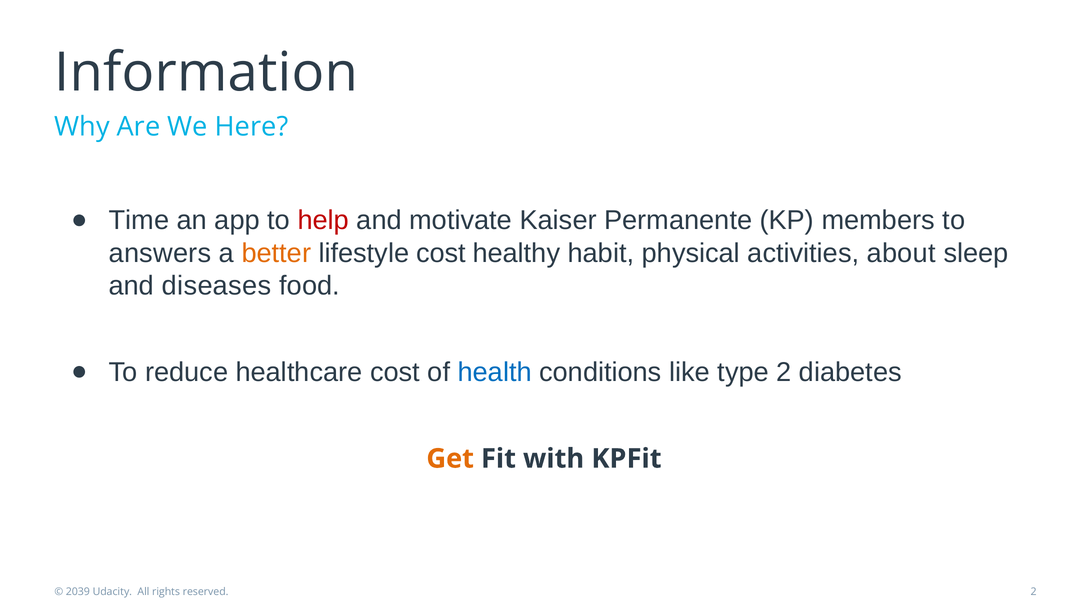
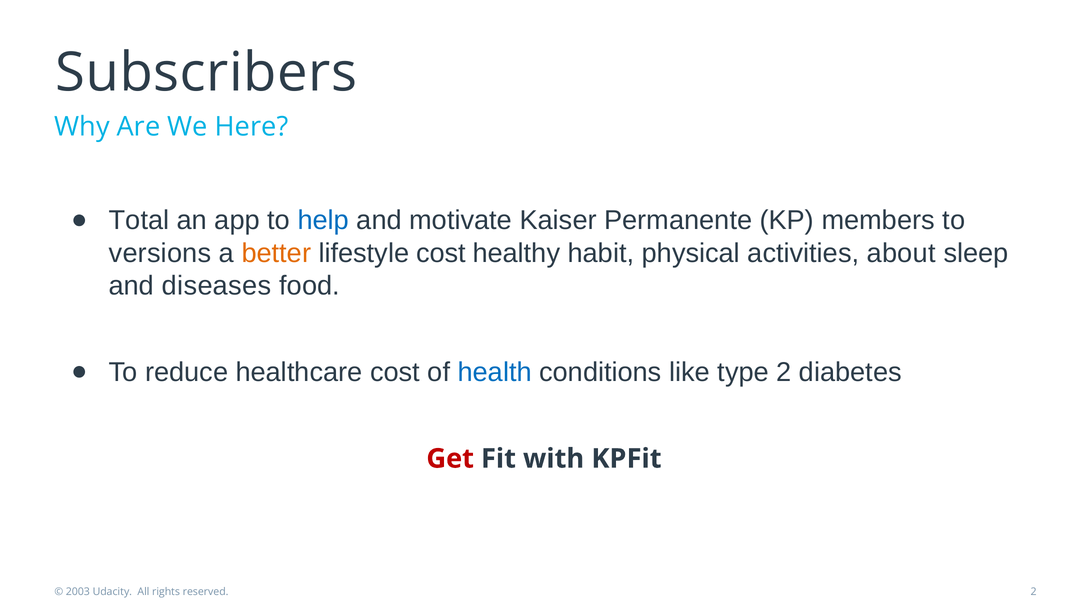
Information: Information -> Subscribers
Time: Time -> Total
help colour: red -> blue
answers: answers -> versions
Get colour: orange -> red
2039: 2039 -> 2003
